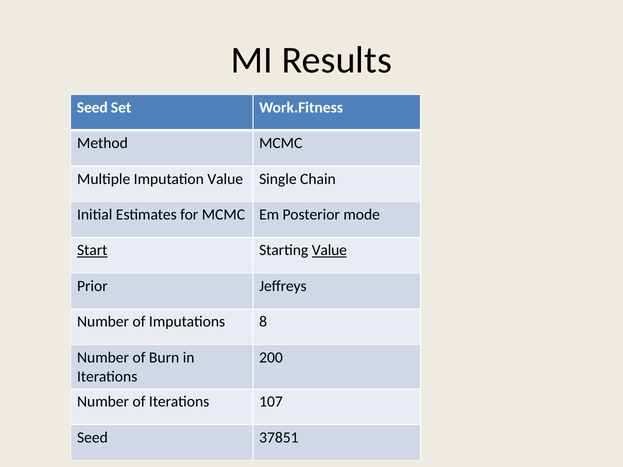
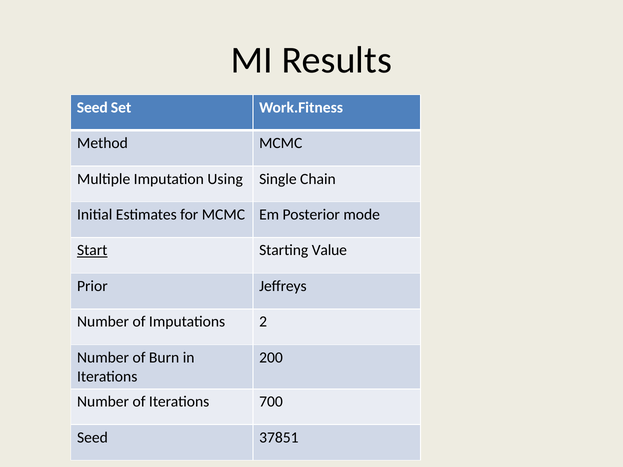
Imputation Value: Value -> Using
Value at (329, 250) underline: present -> none
8: 8 -> 2
107: 107 -> 700
